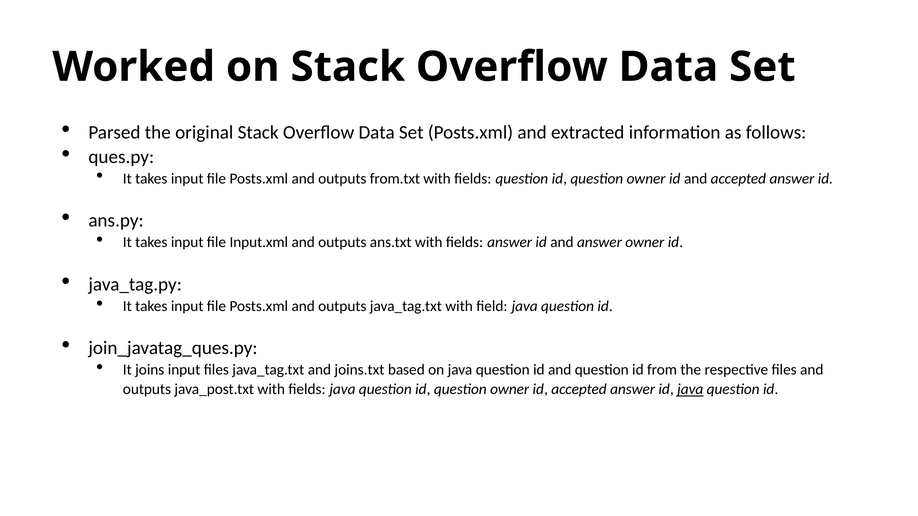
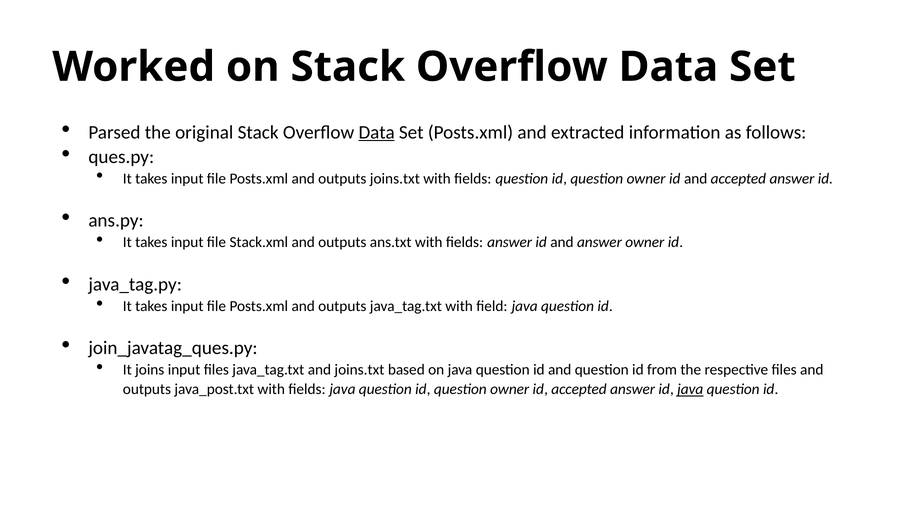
Data at (377, 132) underline: none -> present
outputs from.txt: from.txt -> joins.txt
Input.xml: Input.xml -> Stack.xml
